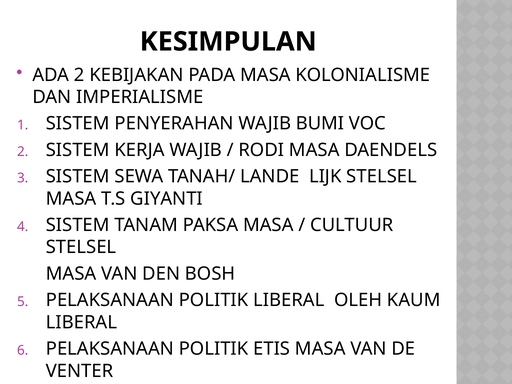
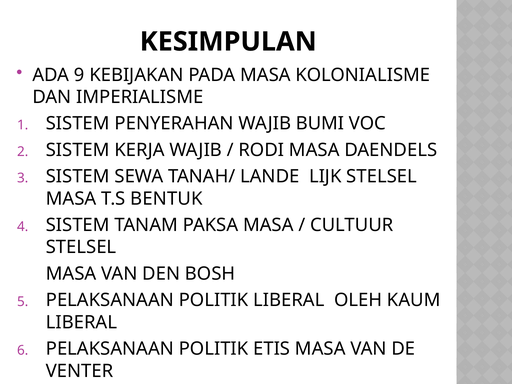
ADA 2: 2 -> 9
GIYANTI: GIYANTI -> BENTUK
